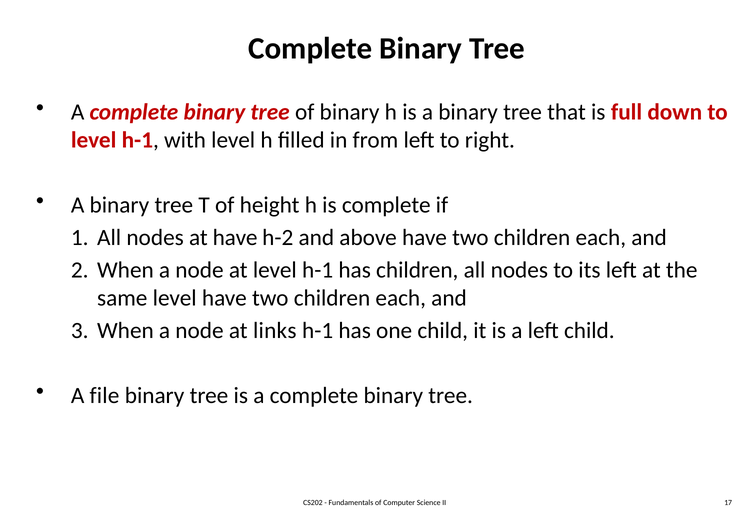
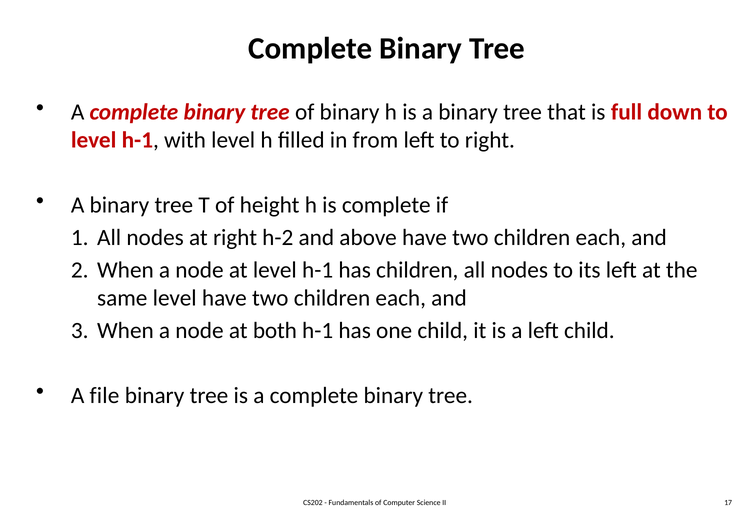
at have: have -> right
links: links -> both
